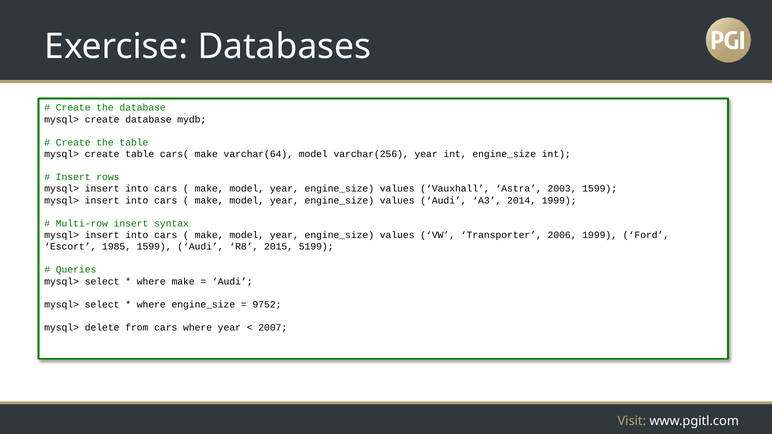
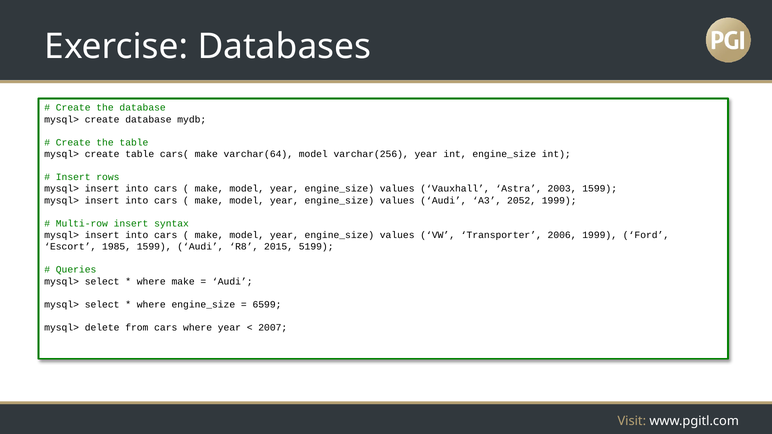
2014: 2014 -> 2052
9752: 9752 -> 6599
